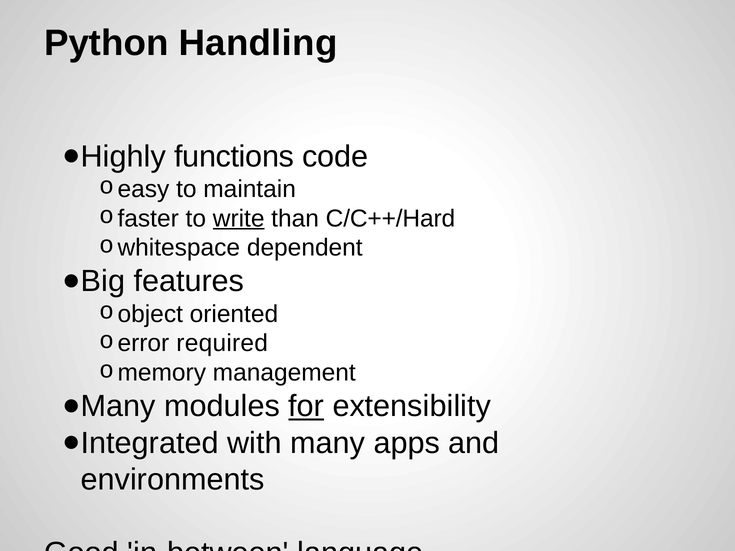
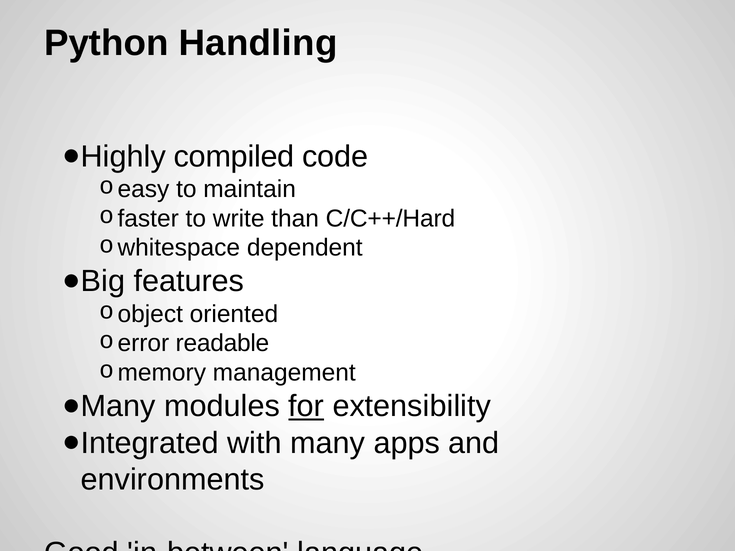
functions: functions -> compiled
write underline: present -> none
required: required -> readable
